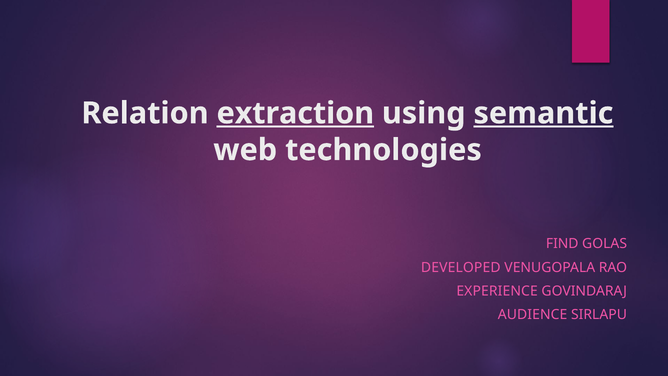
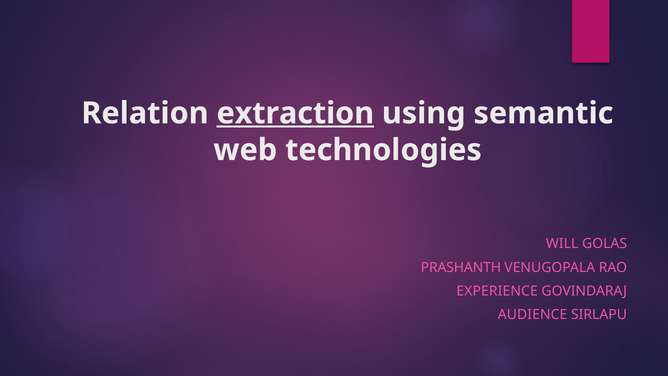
semantic underline: present -> none
FIND: FIND -> WILL
DEVELOPED: DEVELOPED -> PRASHANTH
